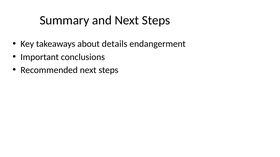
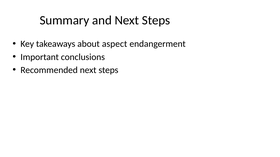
details: details -> aspect
